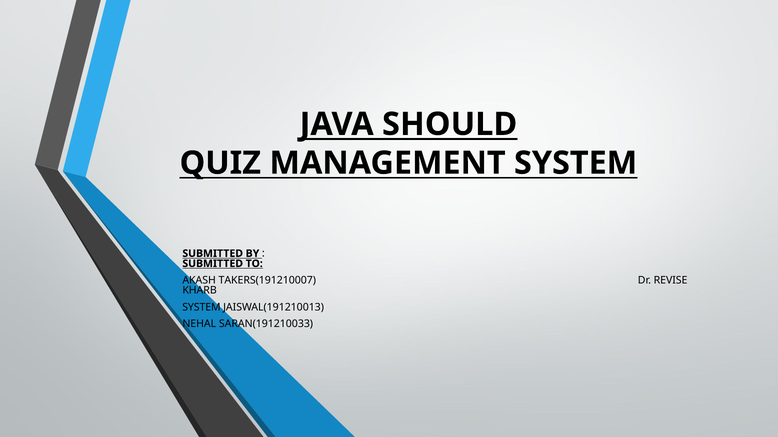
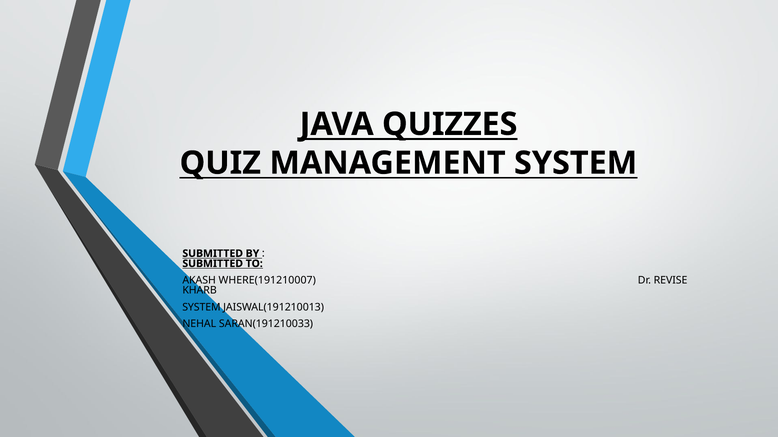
SHOULD: SHOULD -> QUIZZES
TAKERS(191210007: TAKERS(191210007 -> WHERE(191210007
